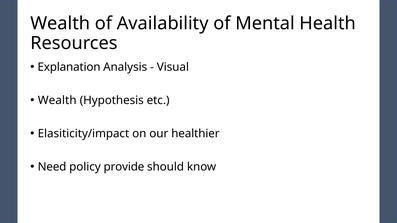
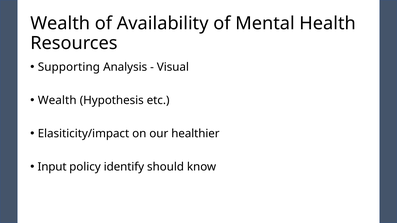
Explanation: Explanation -> Supporting
Need: Need -> Input
provide: provide -> identify
